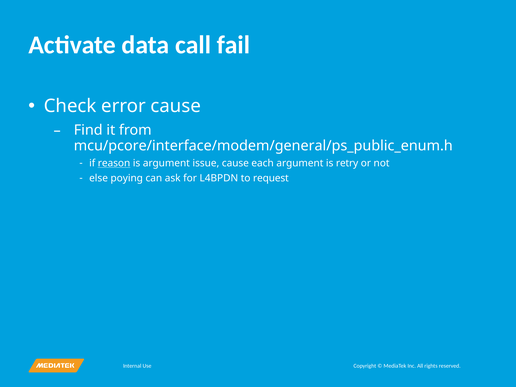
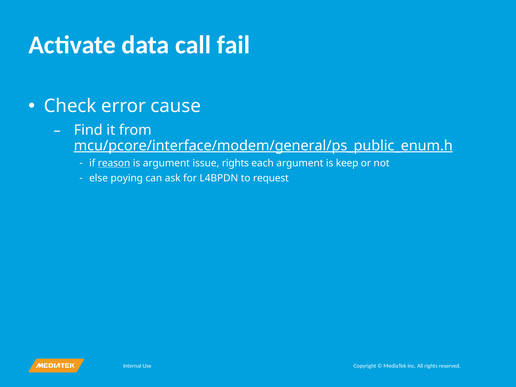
mcu/pcore/interface/modem/general/ps_public_enum.h underline: none -> present
issue cause: cause -> rights
retry: retry -> keep
